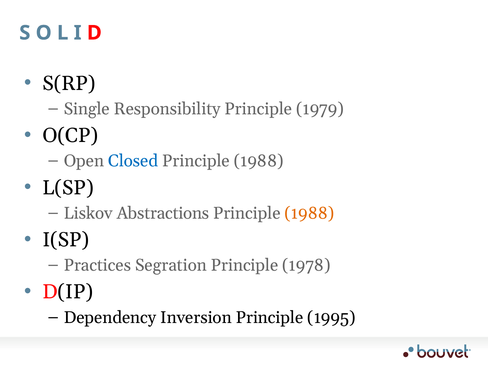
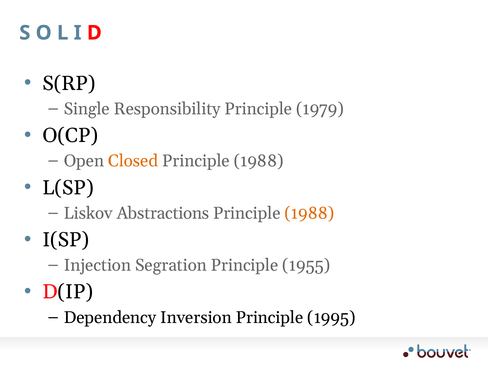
Closed colour: blue -> orange
Practices: Practices -> Injection
1978: 1978 -> 1955
